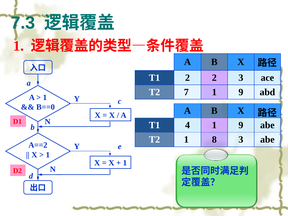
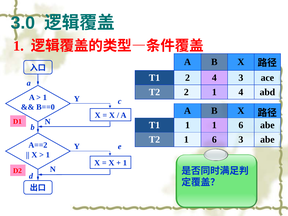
7.3: 7.3 -> 3.0
2 2: 2 -> 4
T2 7: 7 -> 2
9 at (241, 92): 9 -> 4
T1 4: 4 -> 1
9 at (241, 125): 9 -> 6
T2 1 8: 8 -> 6
